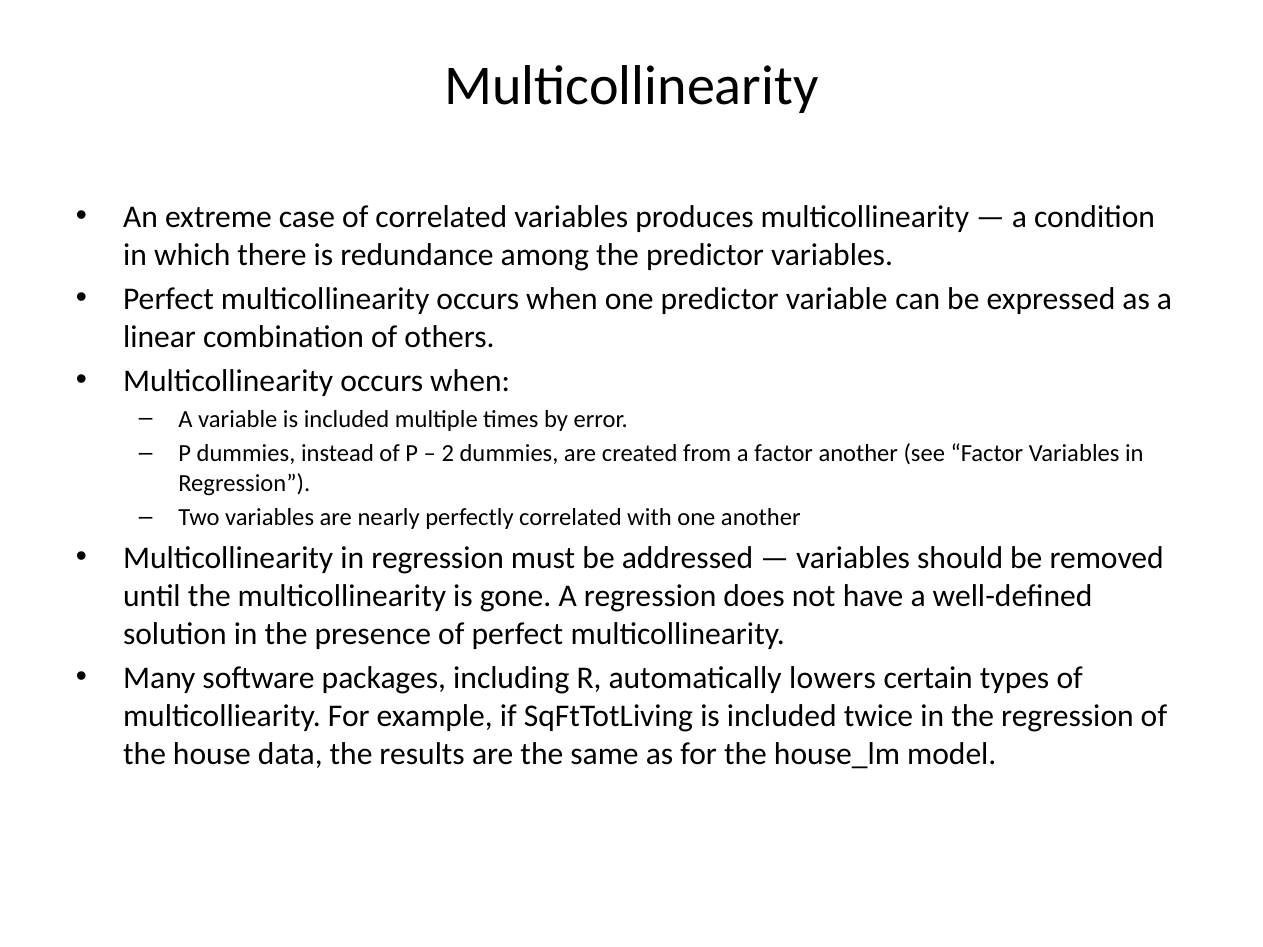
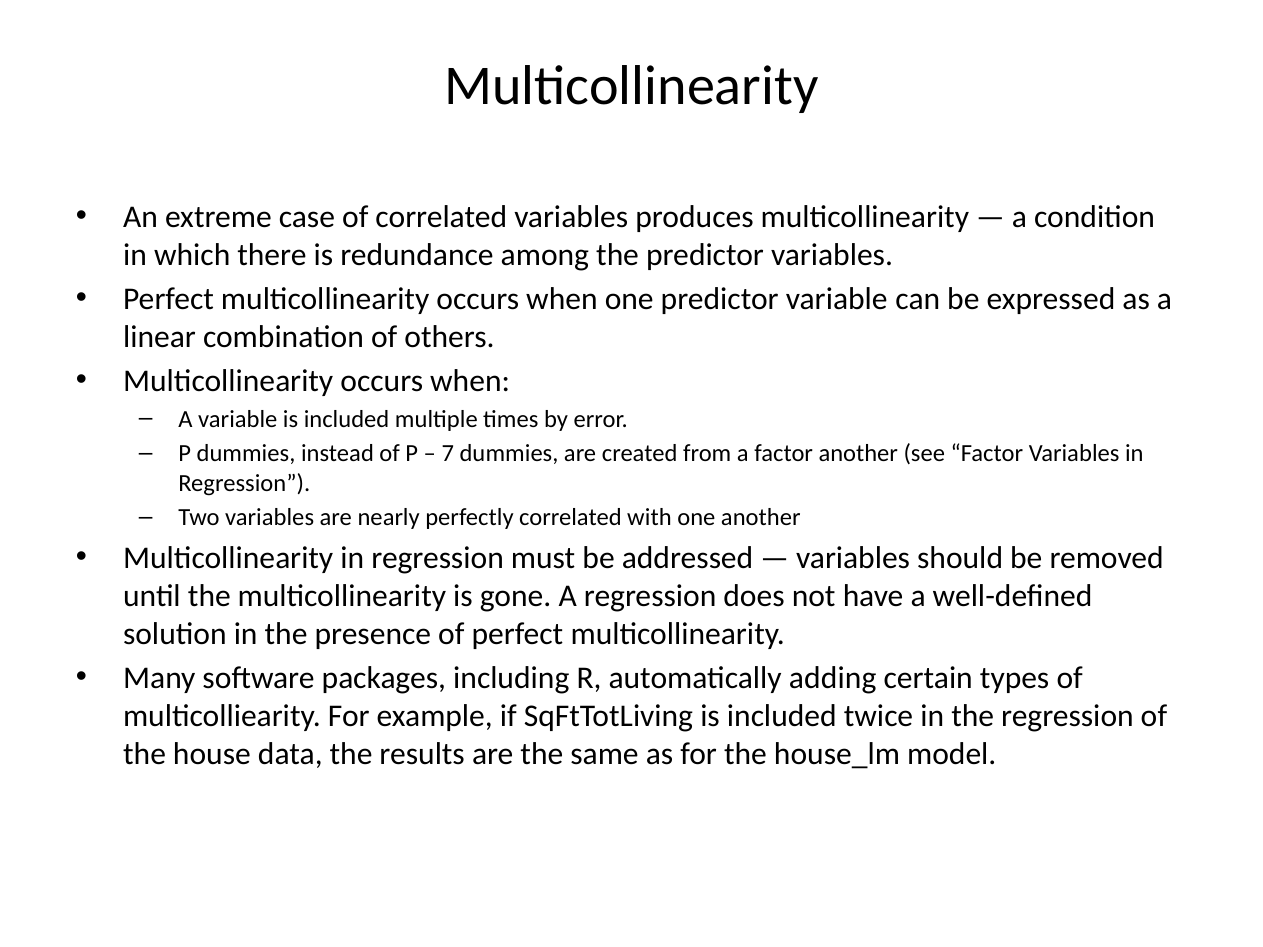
2: 2 -> 7
lowers: lowers -> adding
